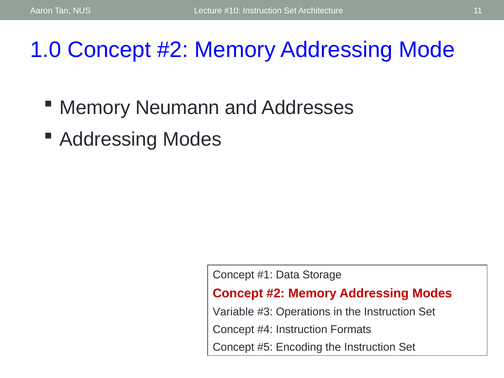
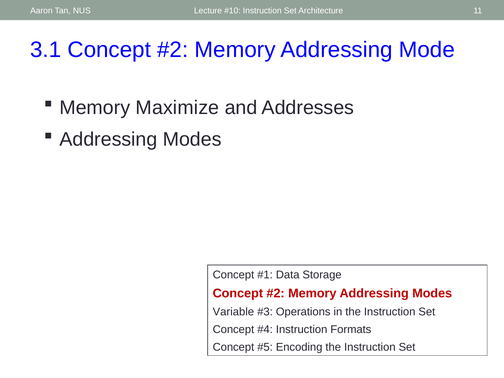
1.0: 1.0 -> 3.1
Neumann: Neumann -> Maximize
